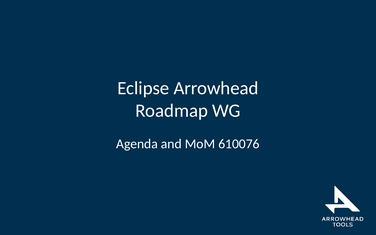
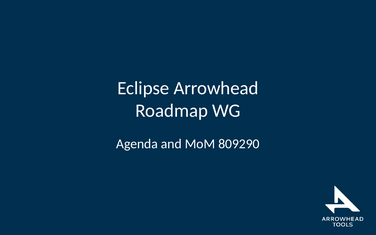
610076: 610076 -> 809290
